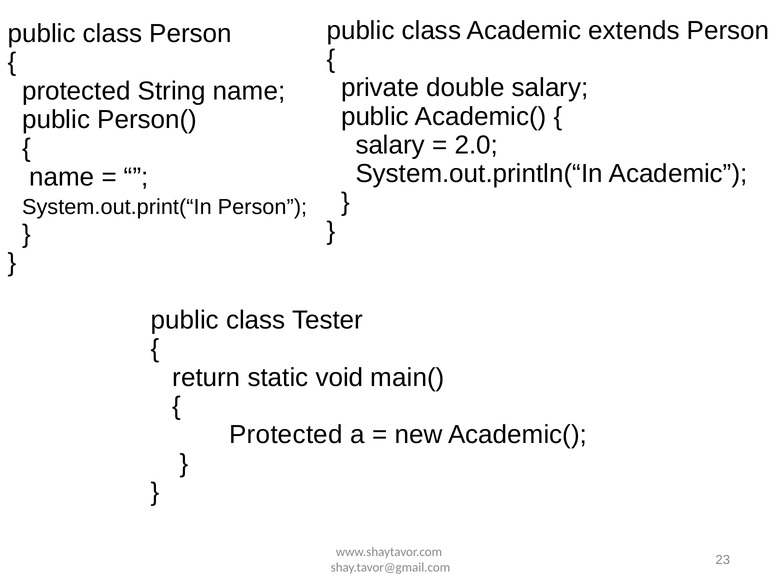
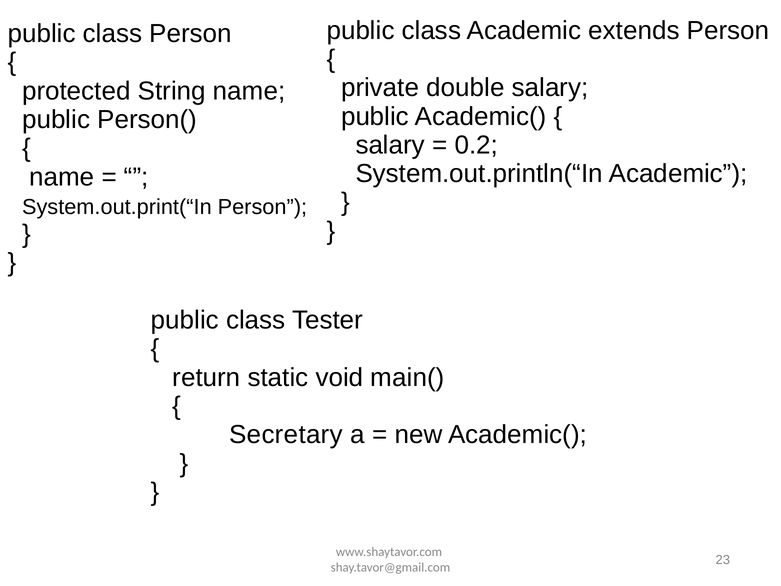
2.0: 2.0 -> 0.2
Protected at (286, 435): Protected -> Secretary
